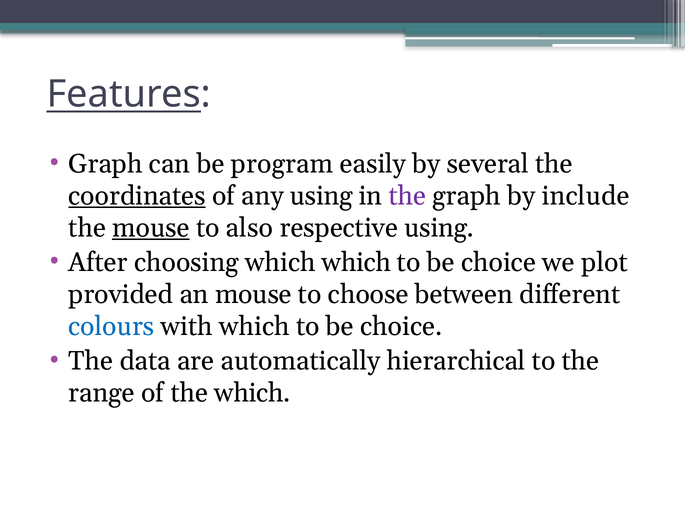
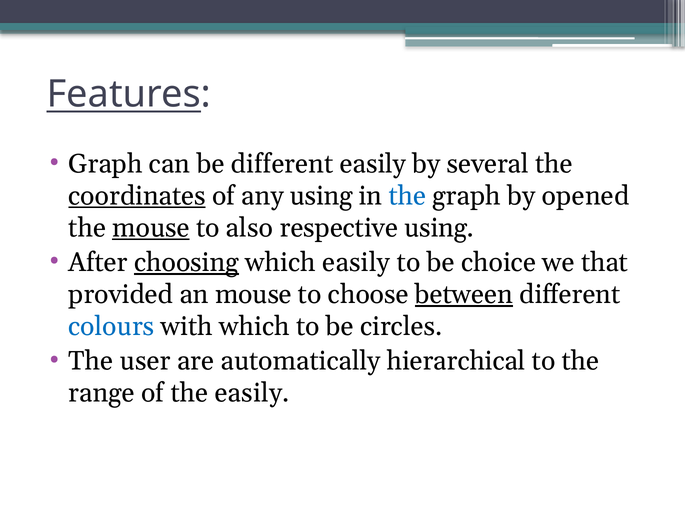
be program: program -> different
the at (407, 196) colour: purple -> blue
include: include -> opened
choosing underline: none -> present
which which: which -> easily
plot: plot -> that
between underline: none -> present
choice at (401, 326): choice -> circles
data: data -> user
the which: which -> easily
